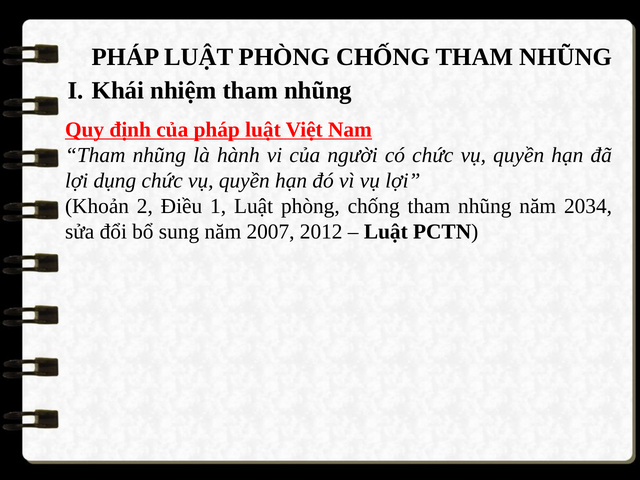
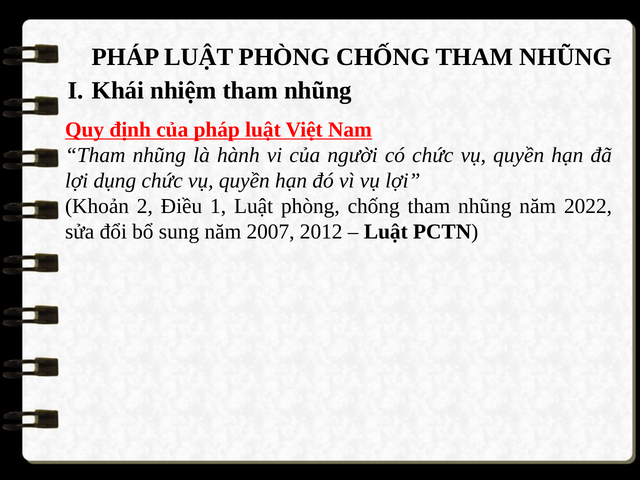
2034: 2034 -> 2022
